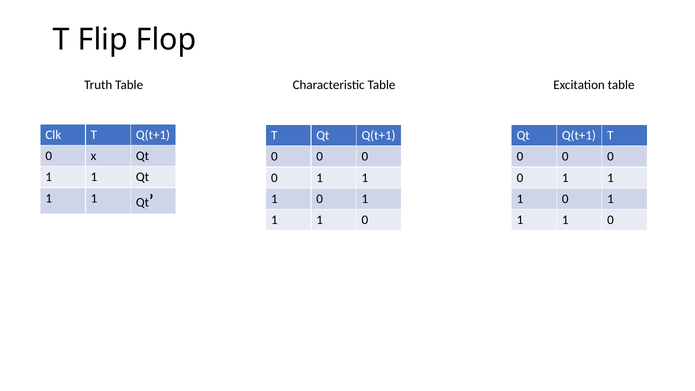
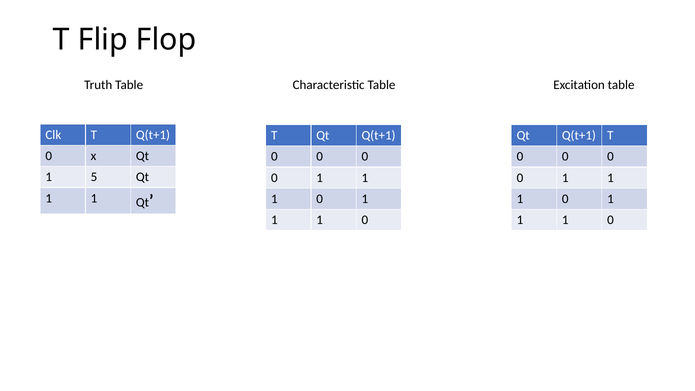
1 at (94, 177): 1 -> 5
